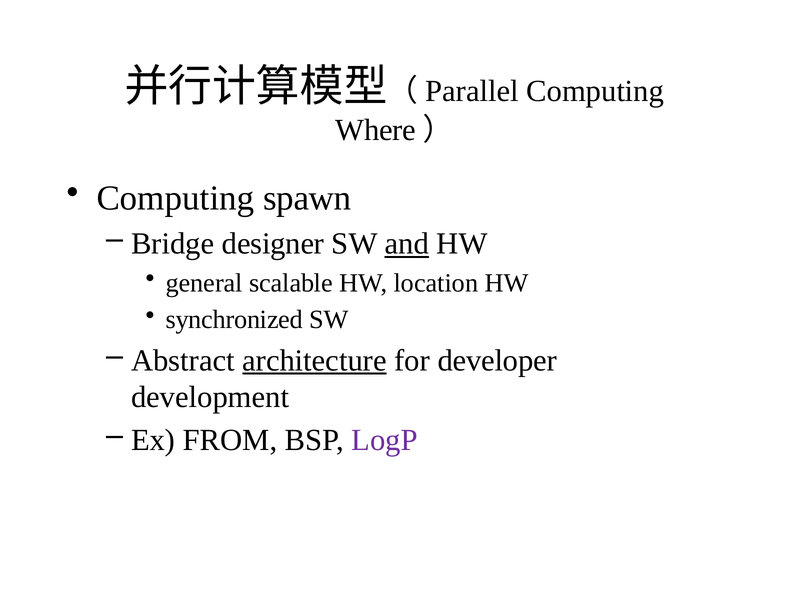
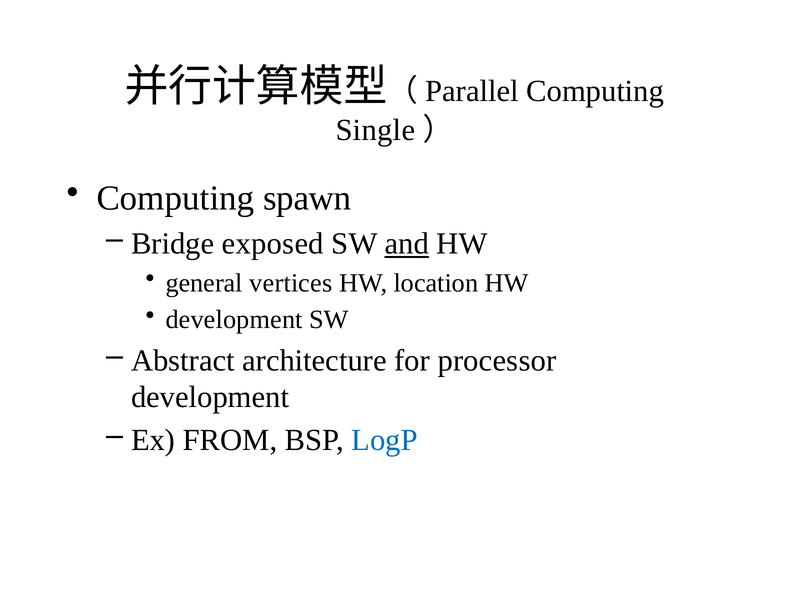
Where: Where -> Single
designer: designer -> exposed
scalable: scalable -> vertices
synchronized at (234, 320): synchronized -> development
architecture underline: present -> none
developer: developer -> processor
LogP colour: purple -> blue
